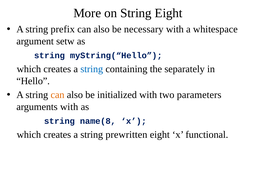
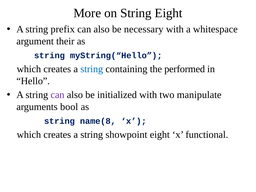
setw: setw -> their
separately: separately -> performed
can at (58, 95) colour: orange -> purple
parameters: parameters -> manipulate
arguments with: with -> bool
prewritten: prewritten -> showpoint
